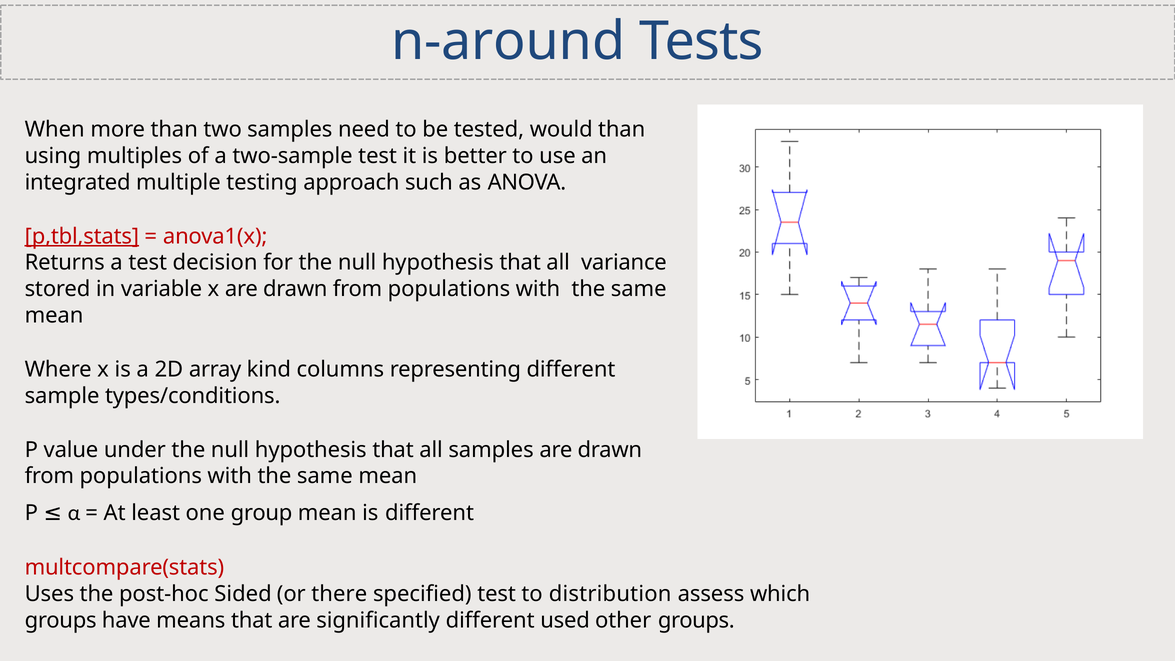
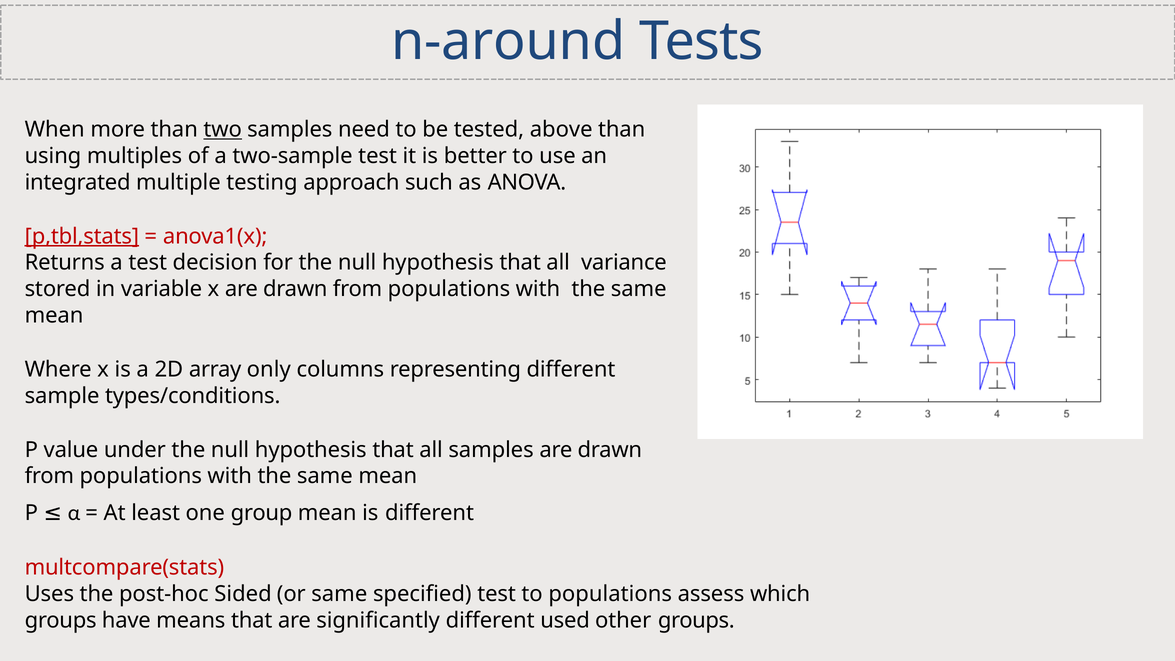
two underline: none -> present
would: would -> above
kind: kind -> only
or there: there -> same
to distribution: distribution -> populations
